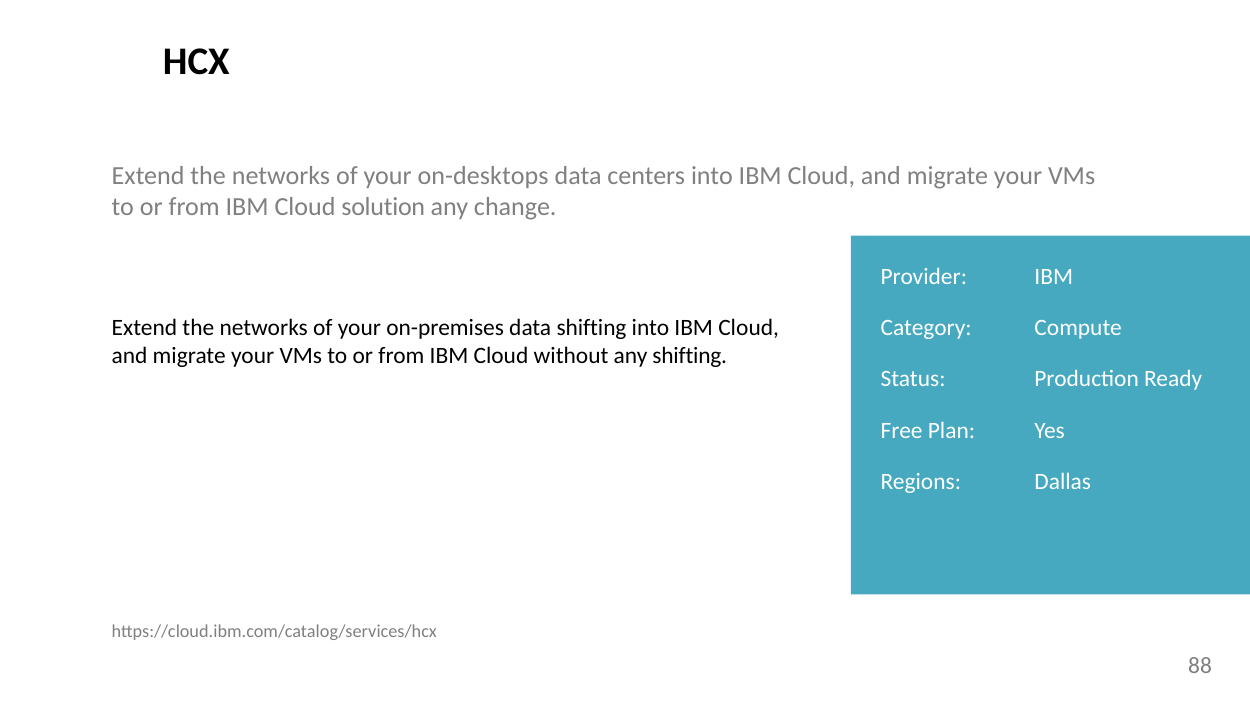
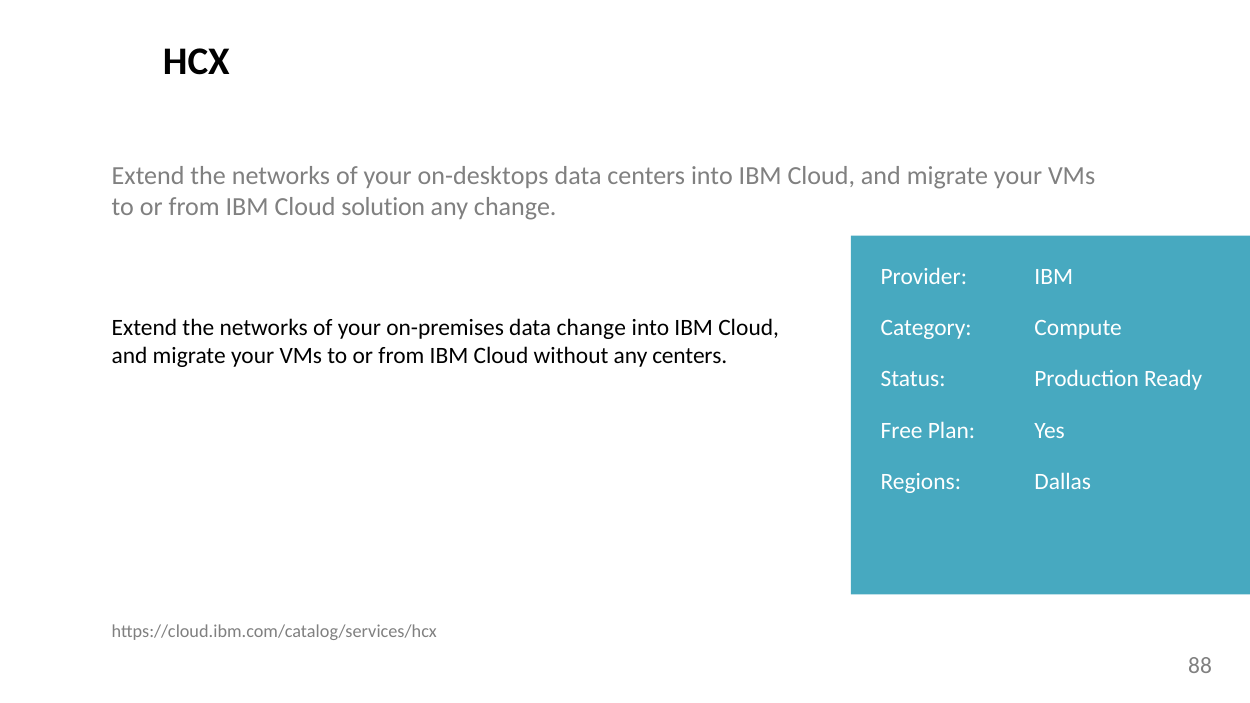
data shifting: shifting -> change
any shifting: shifting -> centers
